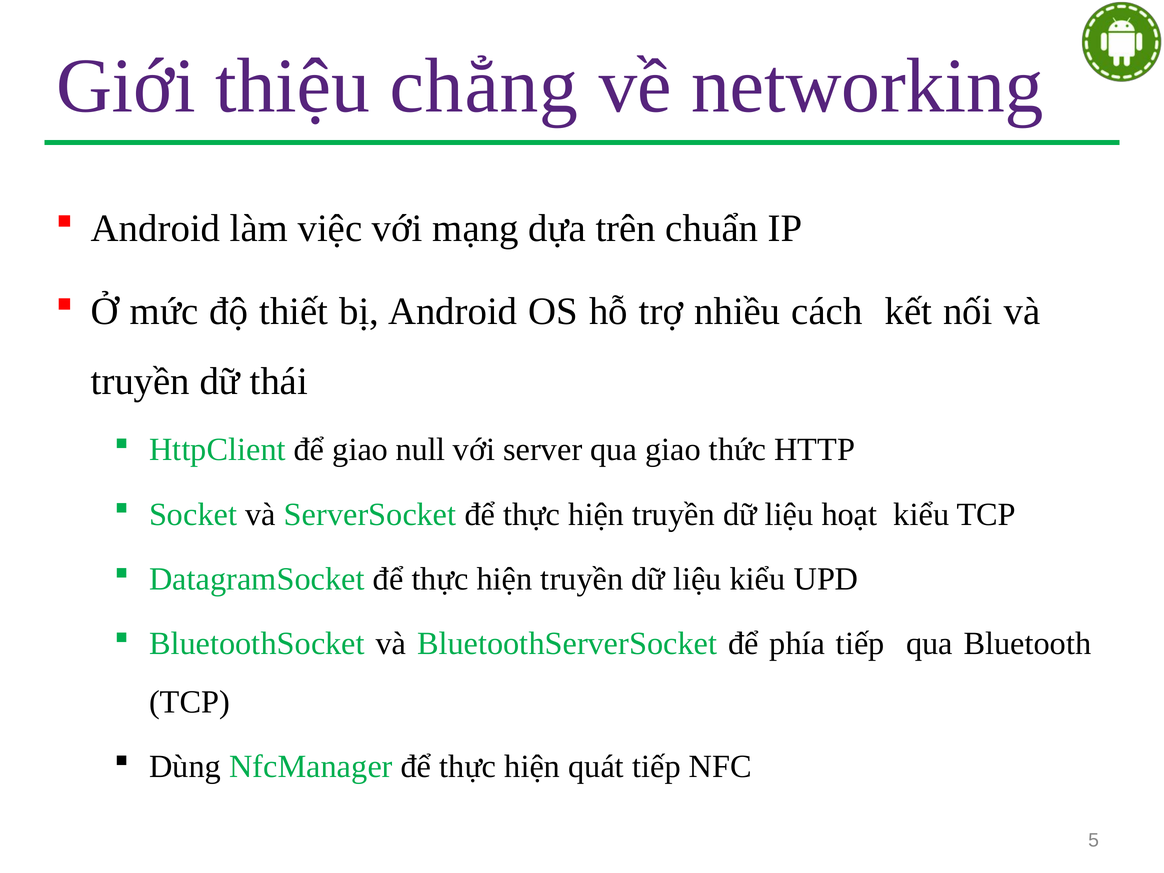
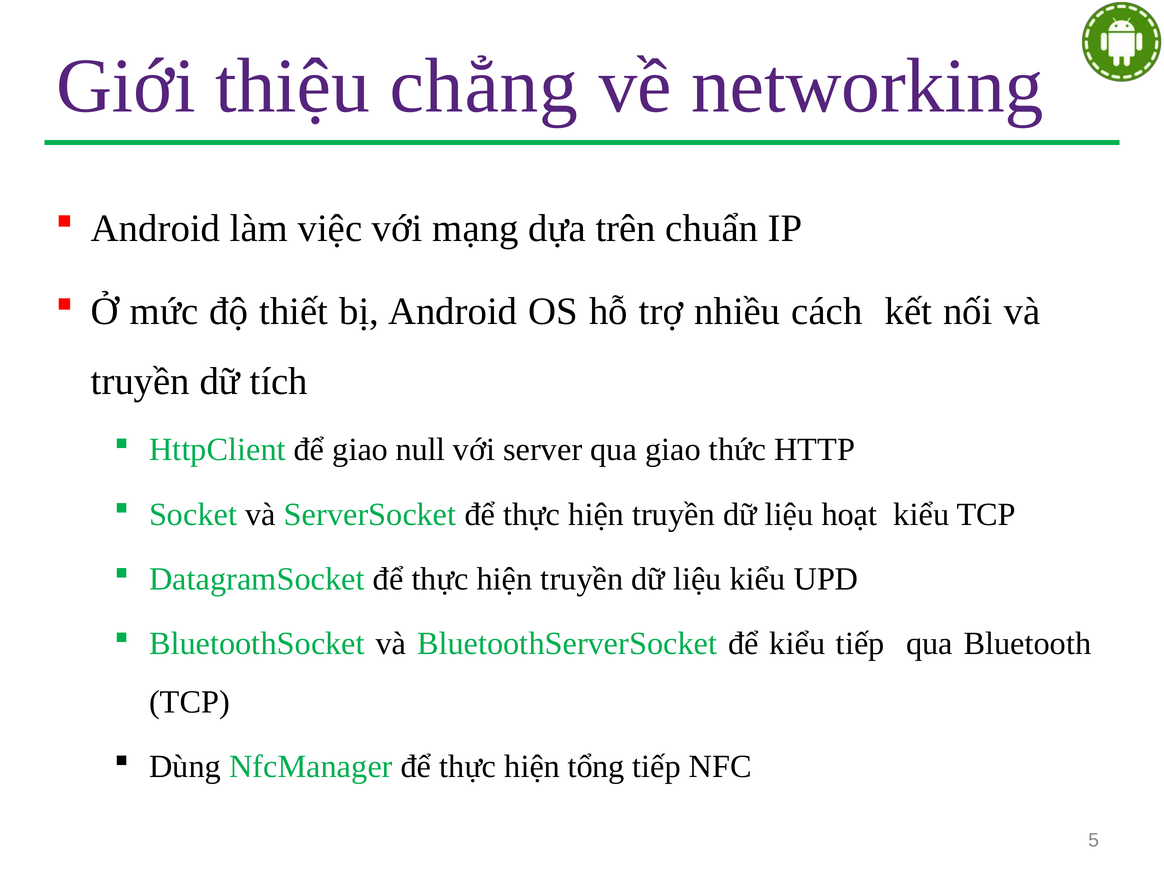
thái: thái -> tích
để phía: phía -> kiểu
quát: quát -> tổng
